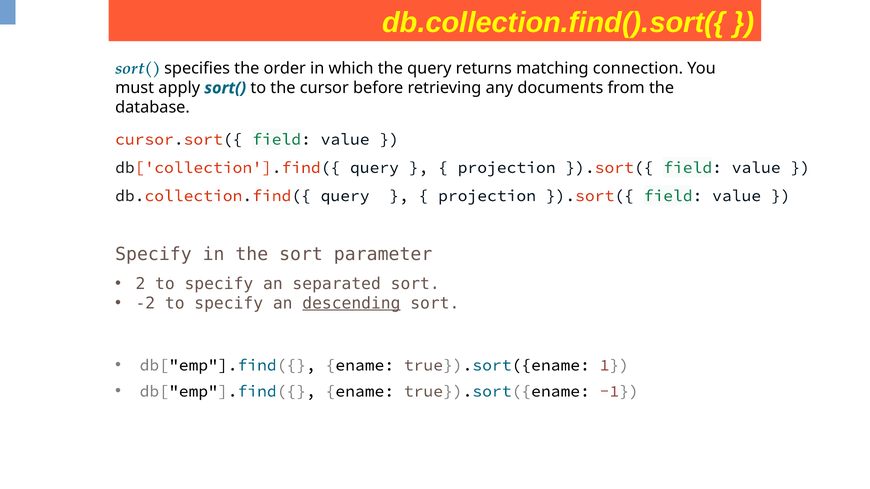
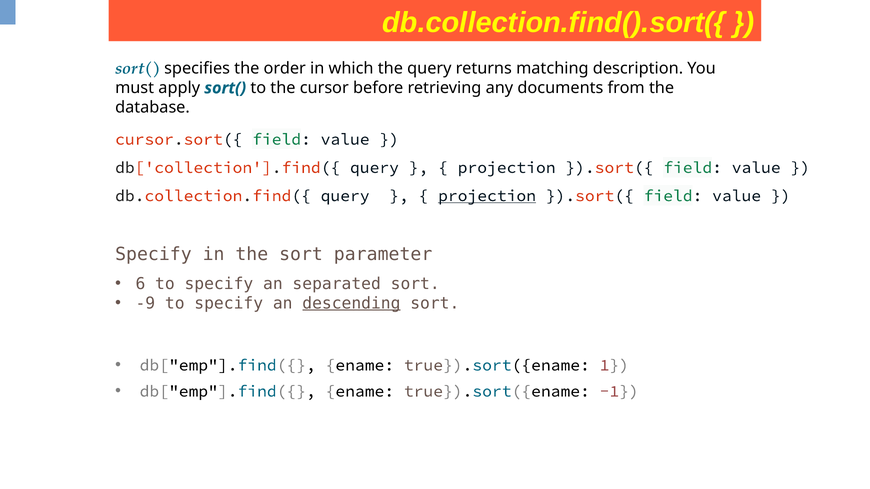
connection: connection -> description
projection at (487, 196) underline: none -> present
2: 2 -> 6
-2: -2 -> -9
